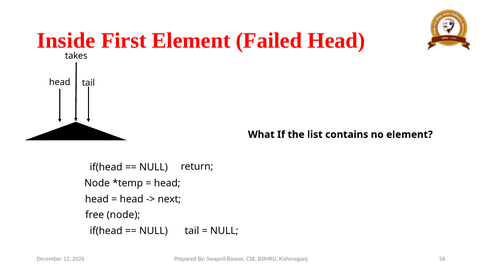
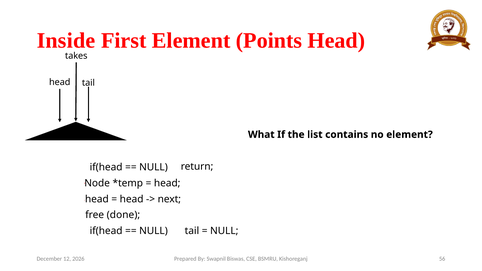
Failed: Failed -> Points
free node: node -> done
